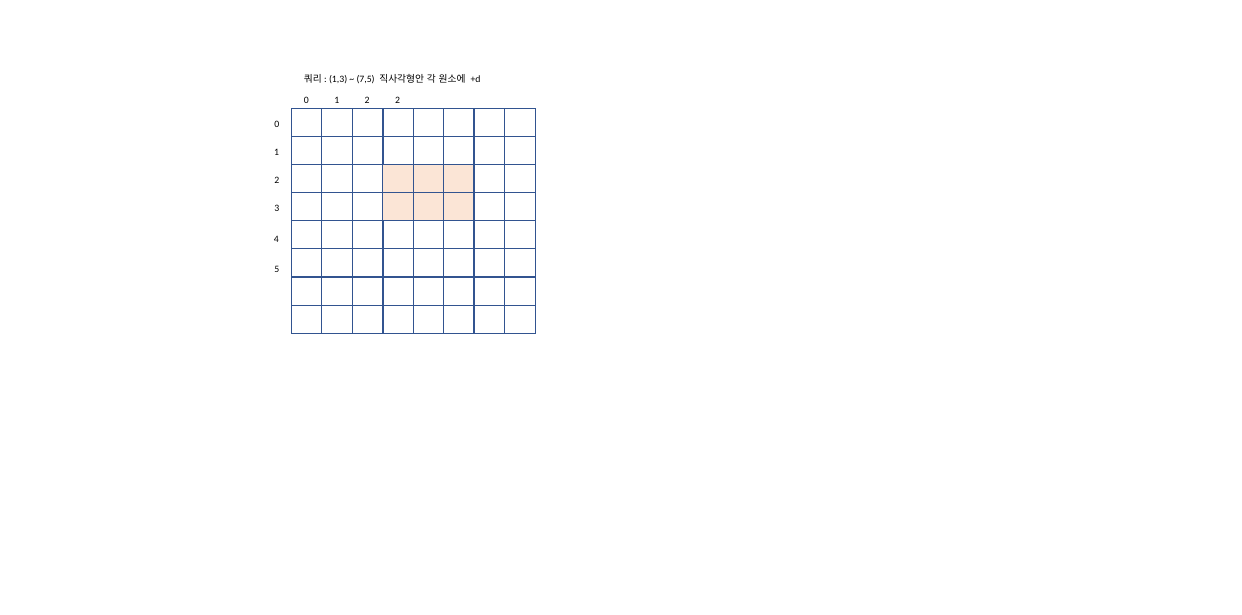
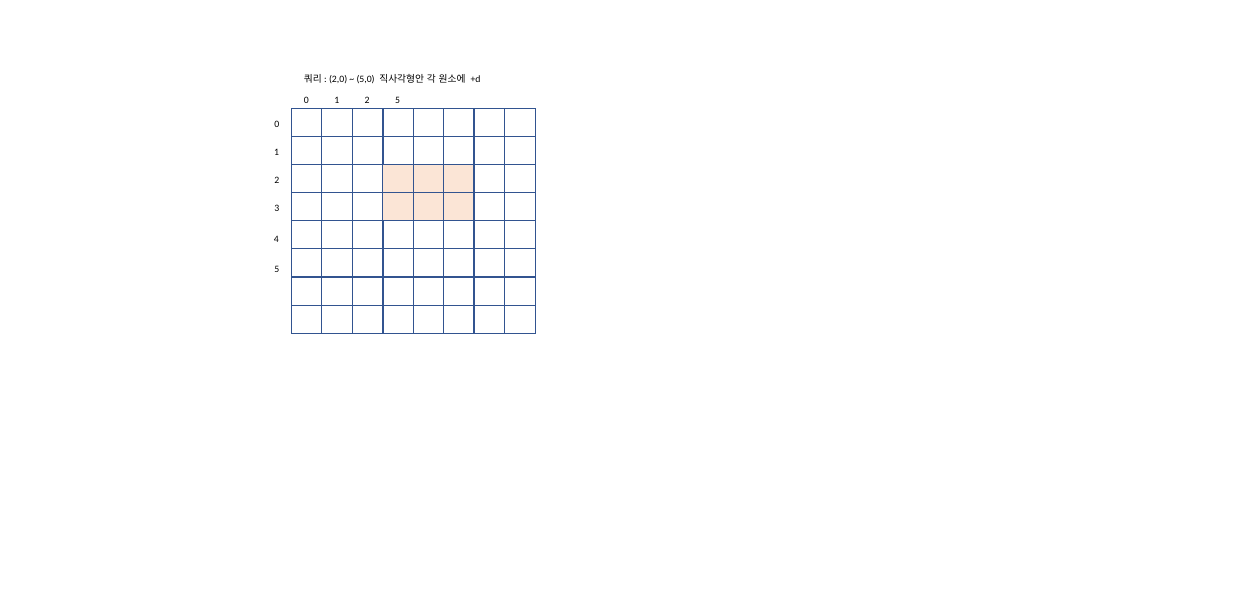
1,3: 1,3 -> 2,0
7,5: 7,5 -> 5,0
2 at (398, 100): 2 -> 5
